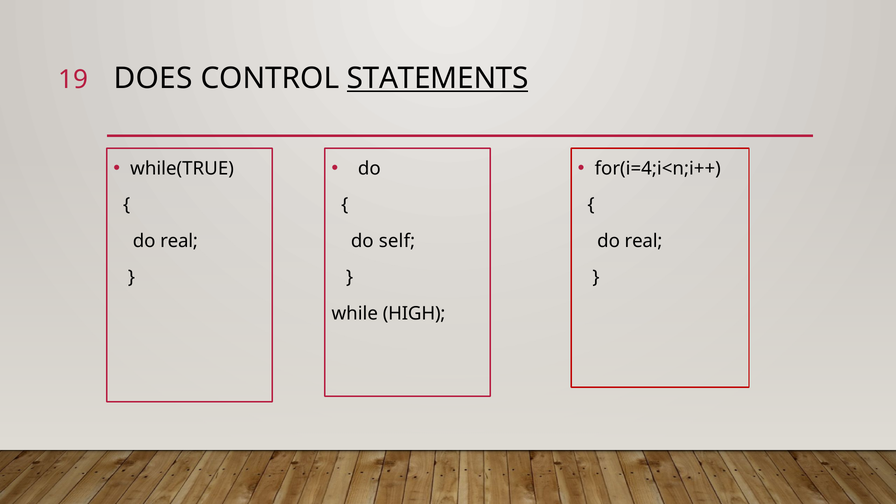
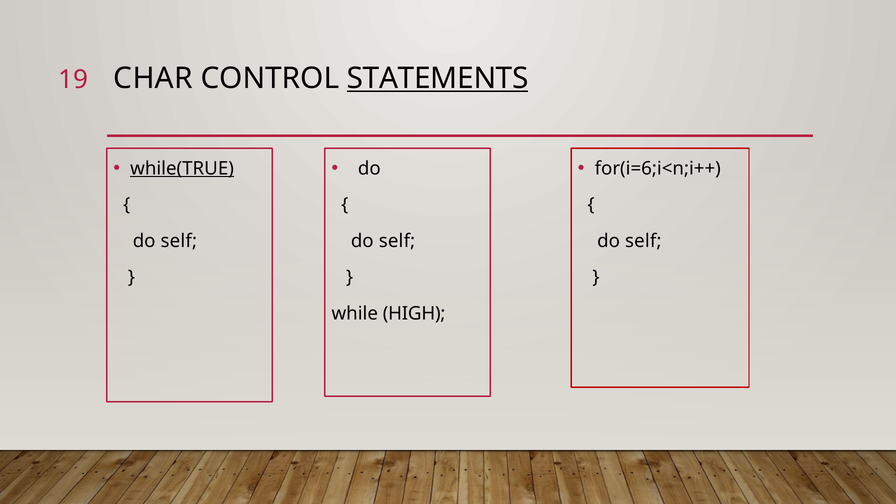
DOES: DOES -> CHAR
while(TRUE underline: none -> present
for(i=4;i<n;i++: for(i=4;i<n;i++ -> for(i=6;i<n;i++
real at (179, 241): real -> self
real at (644, 241): real -> self
